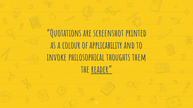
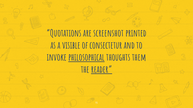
colour: colour -> visible
applicability: applicability -> consectetur
philosophical underline: none -> present
